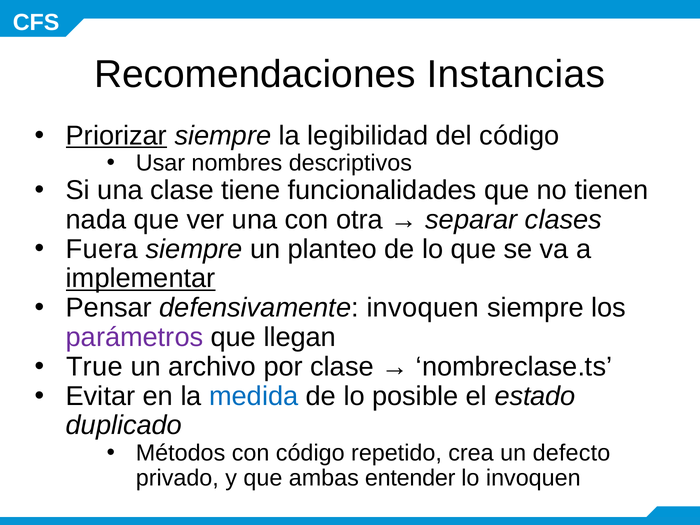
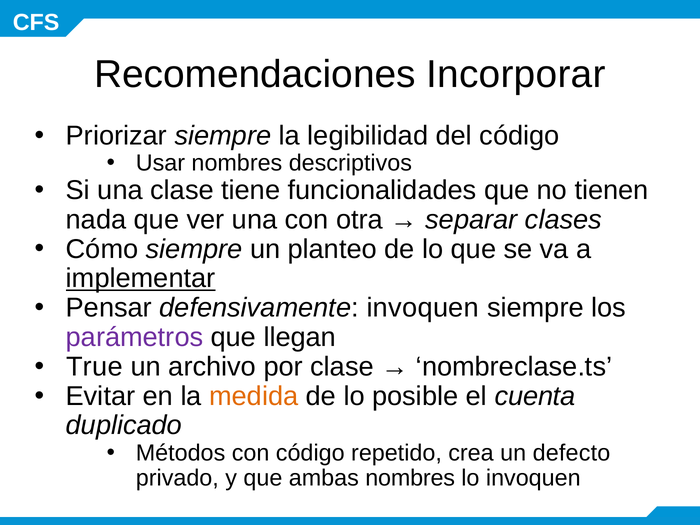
Instancias: Instancias -> Incorporar
Priorizar underline: present -> none
Fuera: Fuera -> Cómo
medida colour: blue -> orange
estado: estado -> cuenta
ambas entender: entender -> nombres
